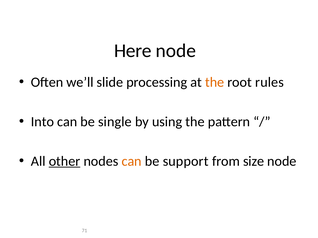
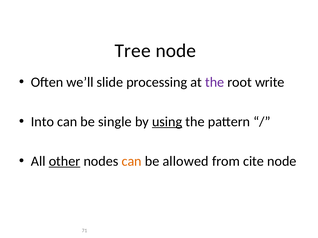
Here: Here -> Tree
the at (215, 82) colour: orange -> purple
rules: rules -> write
using underline: none -> present
support: support -> allowed
size: size -> cite
